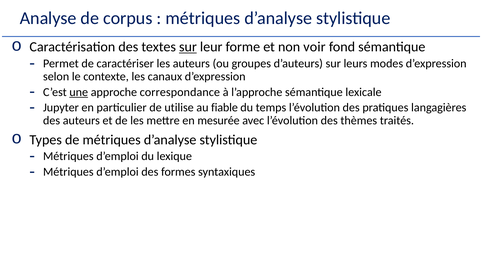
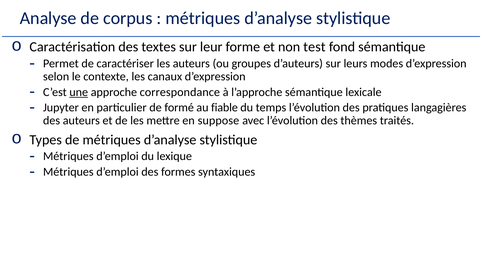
sur at (188, 47) underline: present -> none
voir: voir -> test
utilise: utilise -> formé
mesurée: mesurée -> suppose
